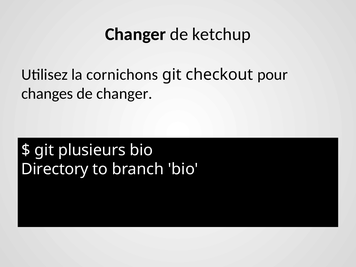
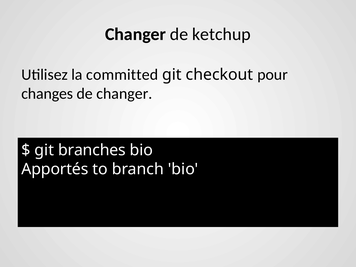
cornichons: cornichons -> committed
plusieurs: plusieurs -> branches
Directory: Directory -> Apportés
